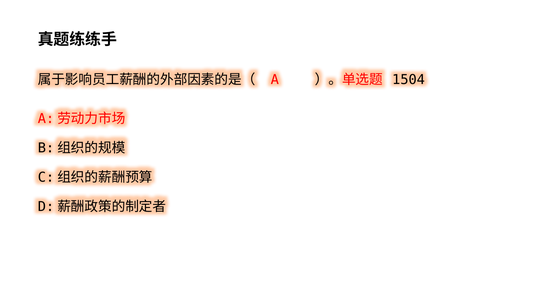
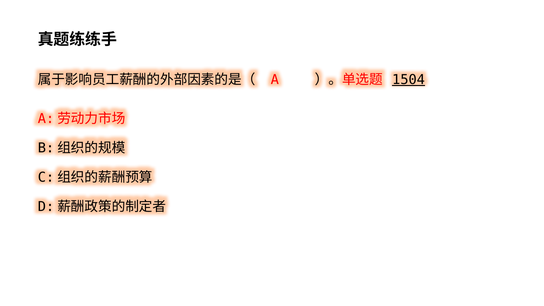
1504 underline: none -> present
